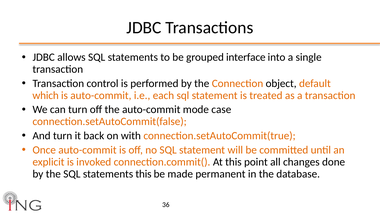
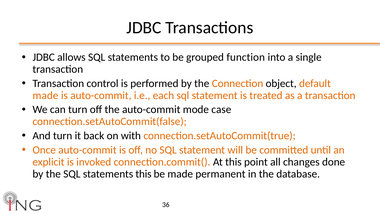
interface: interface -> function
which at (46, 95): which -> made
